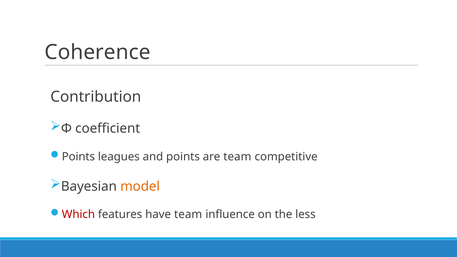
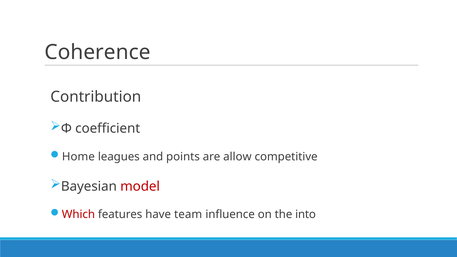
Points at (78, 157): Points -> Home
are team: team -> allow
model colour: orange -> red
less: less -> into
